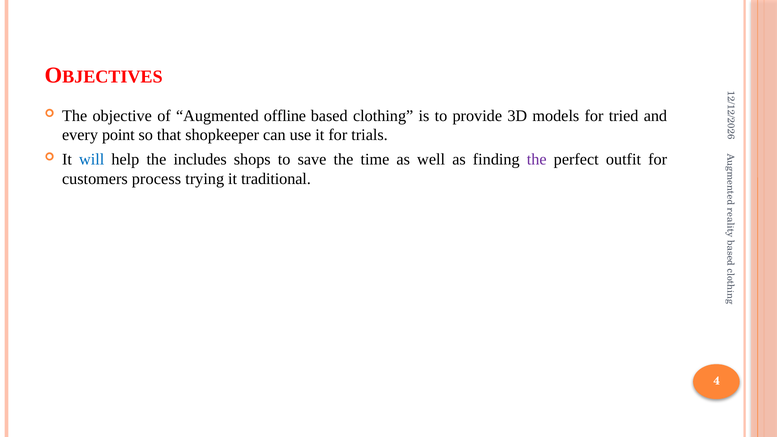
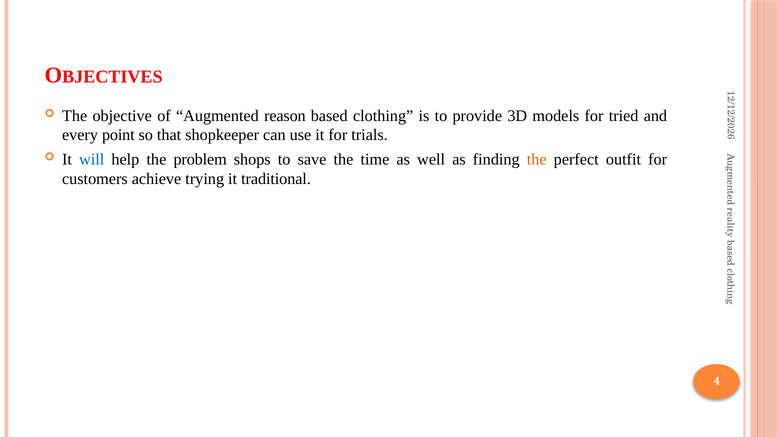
offline: offline -> reason
includes: includes -> problem
the at (537, 159) colour: purple -> orange
process: process -> achieve
